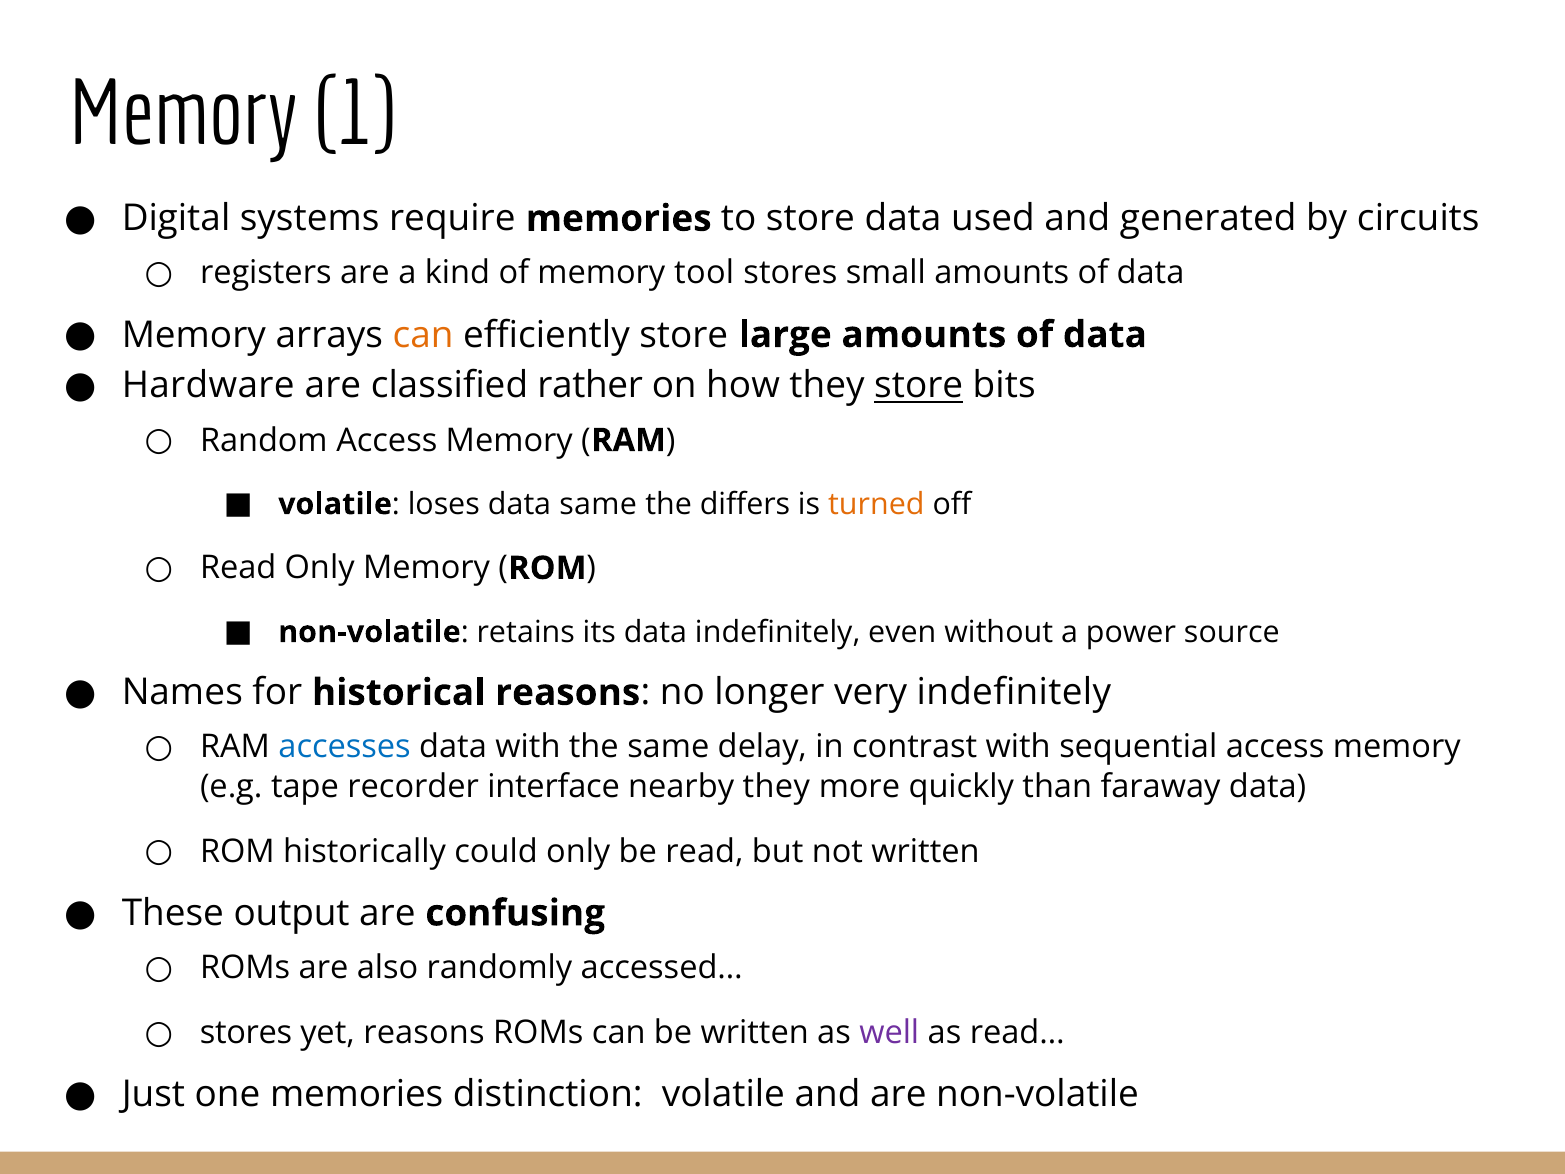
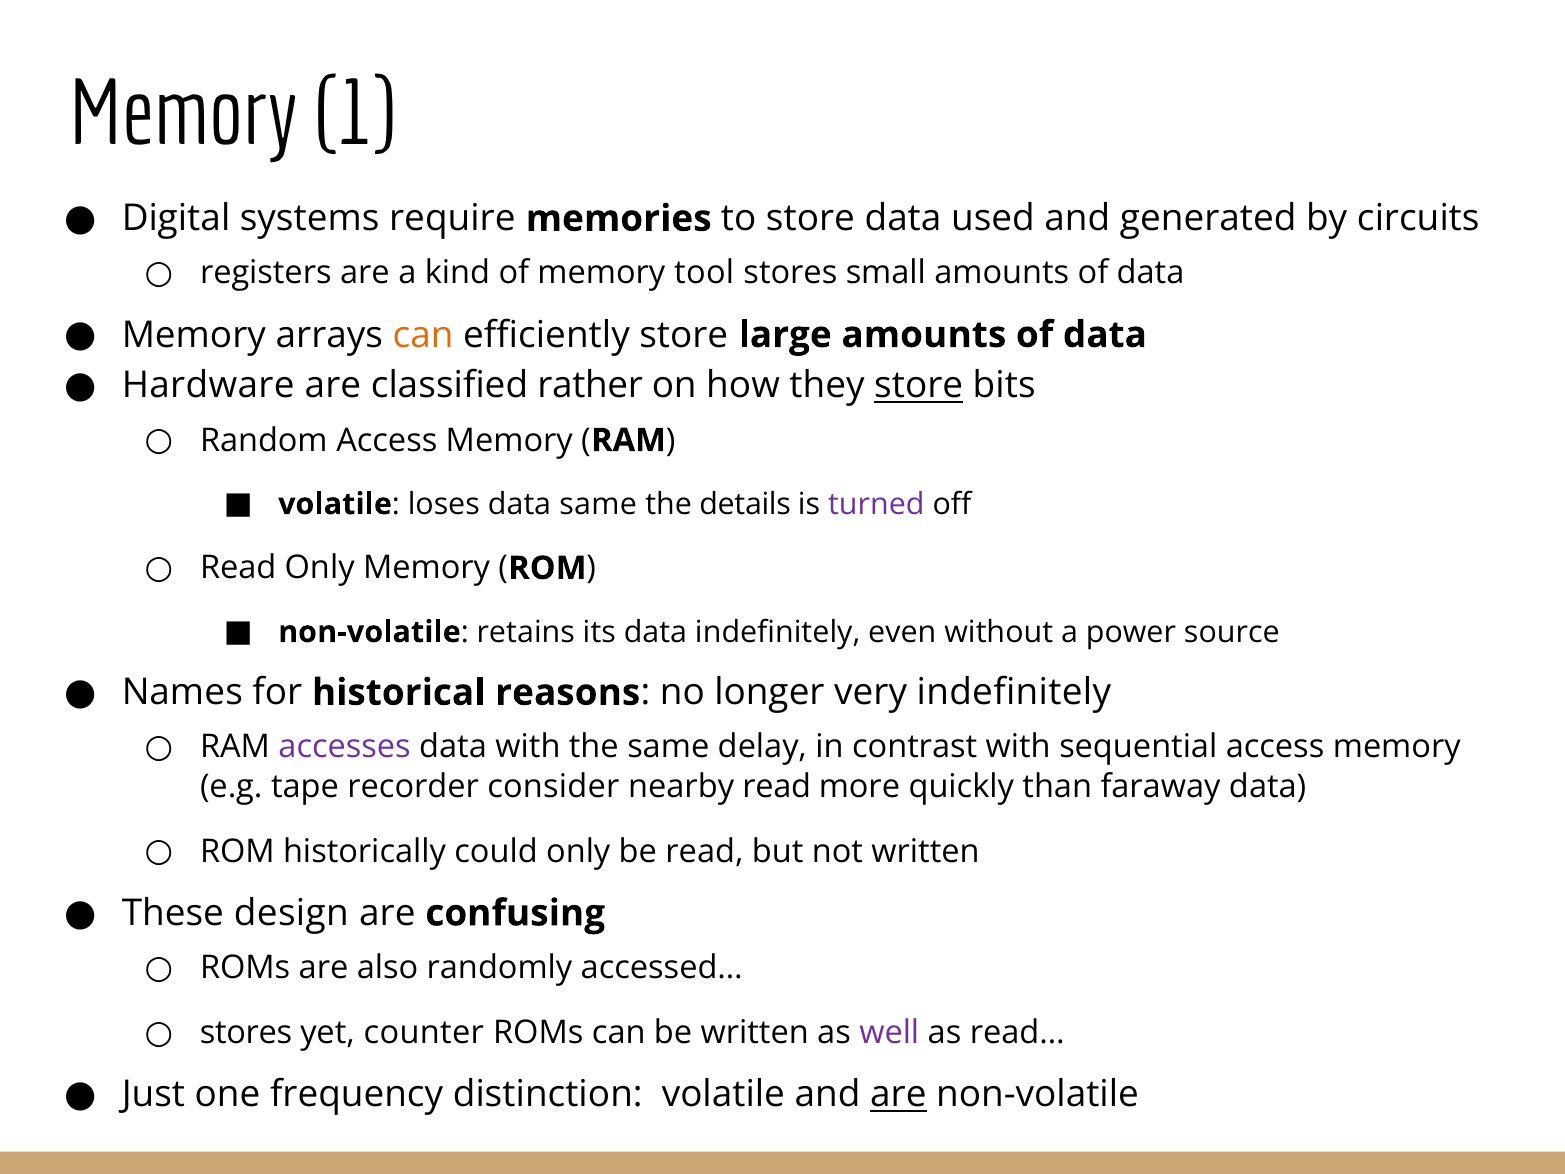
the differs: differs -> details
turned colour: orange -> purple
accesses colour: blue -> purple
interface: interface -> consider
nearby they: they -> read
output: output -> design
yet reasons: reasons -> counter
one memories: memories -> frequency
are at (898, 1095) underline: none -> present
